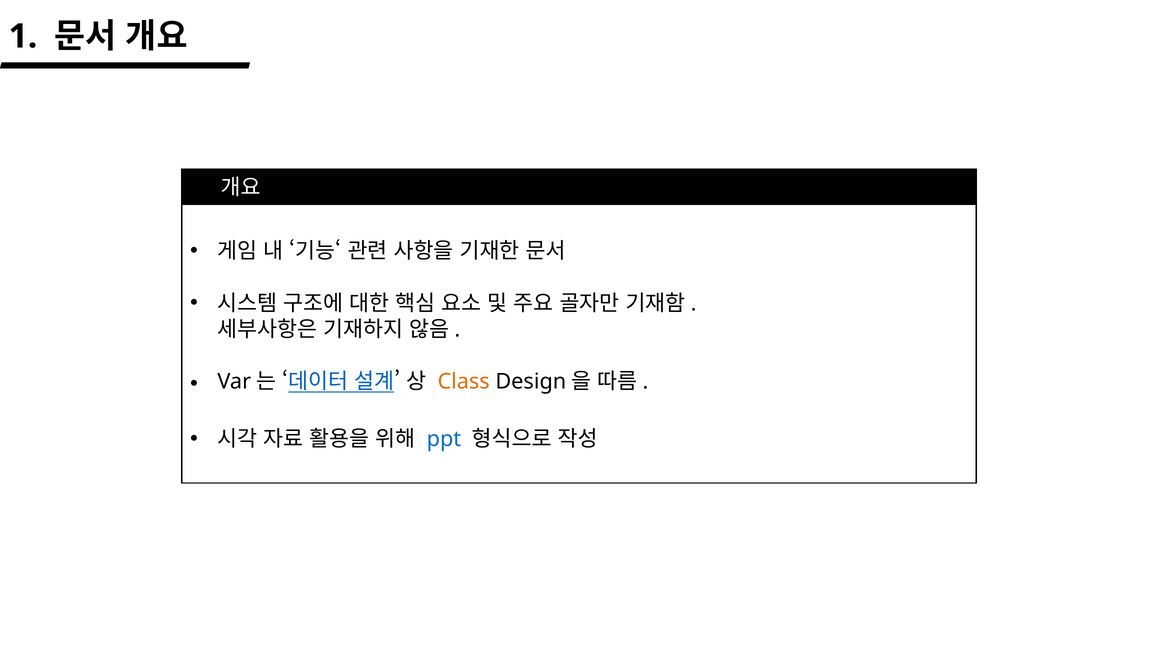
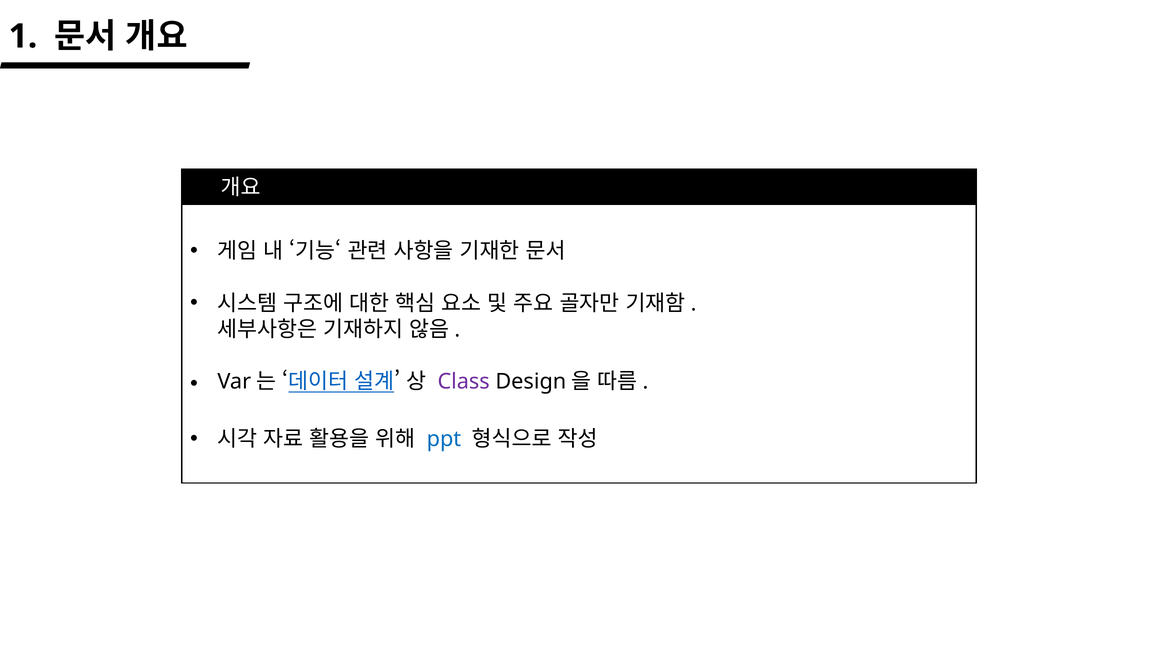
Class colour: orange -> purple
